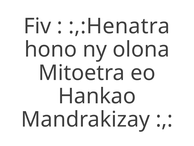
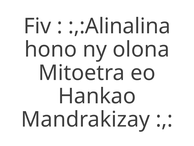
:,:Henatra: :,:Henatra -> :,:Alinalina
